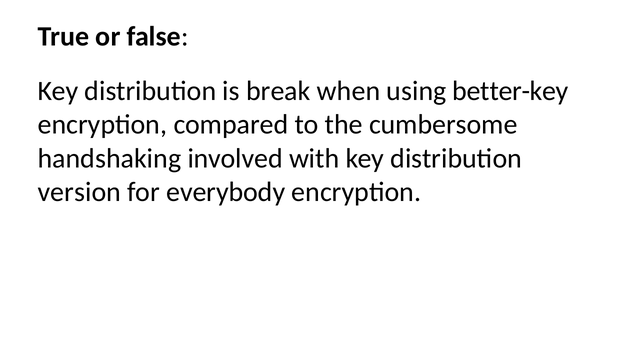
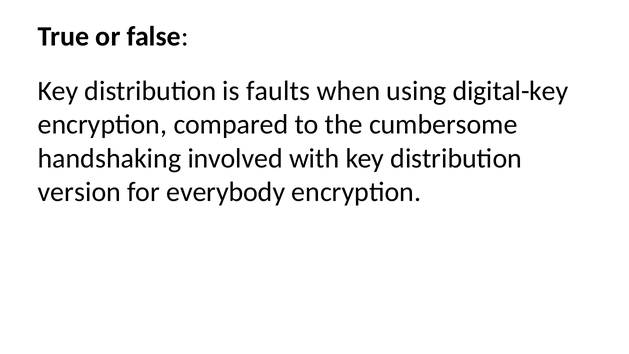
break: break -> faults
better-key: better-key -> digital-key
